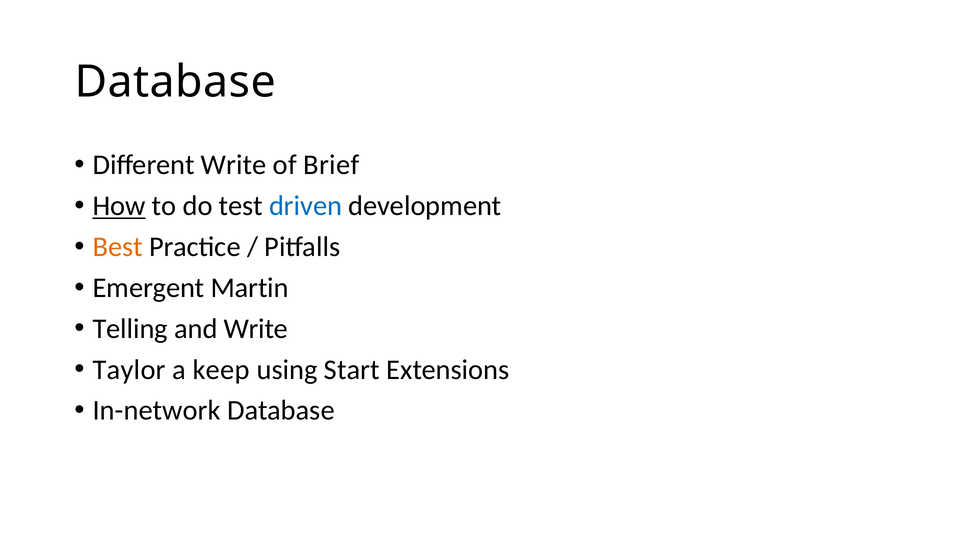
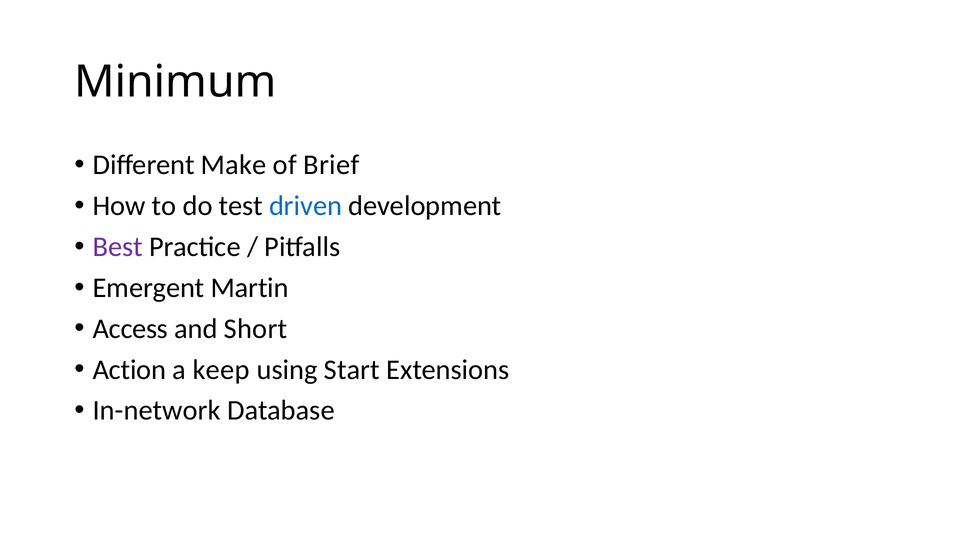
Database at (175, 82): Database -> Minimum
Different Write: Write -> Make
How underline: present -> none
Best colour: orange -> purple
Telling: Telling -> Access
and Write: Write -> Short
Taylor: Taylor -> Action
